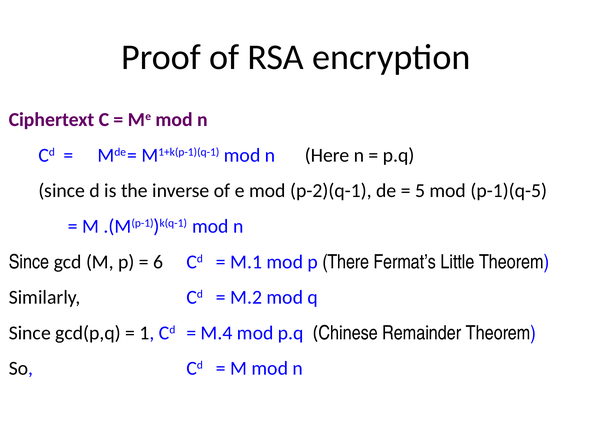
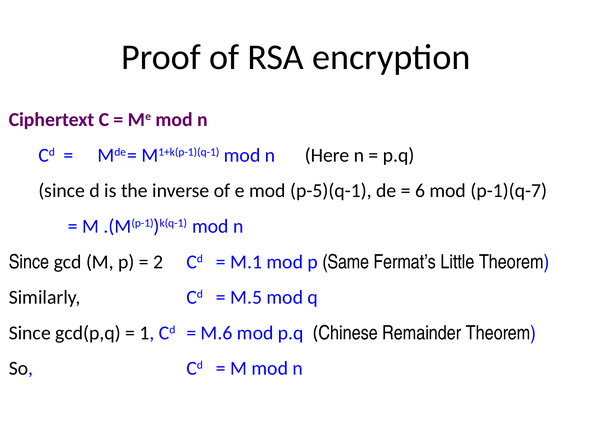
p-2)(q-1: p-2)(q-1 -> p-5)(q-1
5: 5 -> 6
p-1)(q-5: p-1)(q-5 -> p-1)(q-7
6: 6 -> 2
There: There -> Same
M.2: M.2 -> M.5
M.4: M.4 -> M.6
